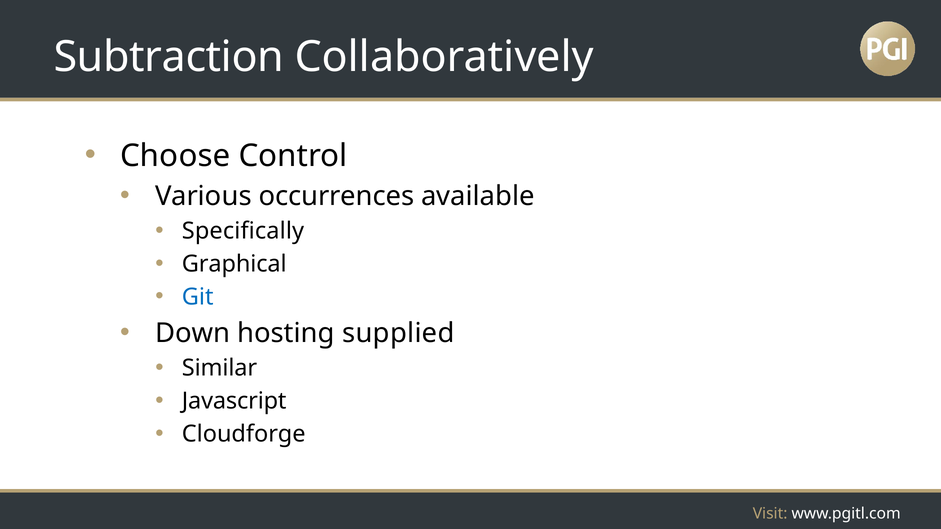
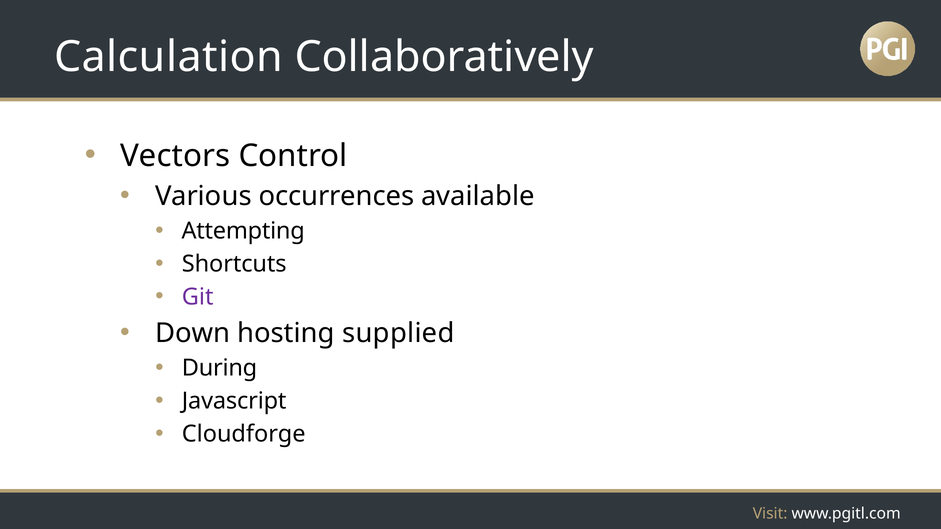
Subtraction: Subtraction -> Calculation
Choose: Choose -> Vectors
Specifically: Specifically -> Attempting
Graphical: Graphical -> Shortcuts
Git colour: blue -> purple
Similar: Similar -> During
